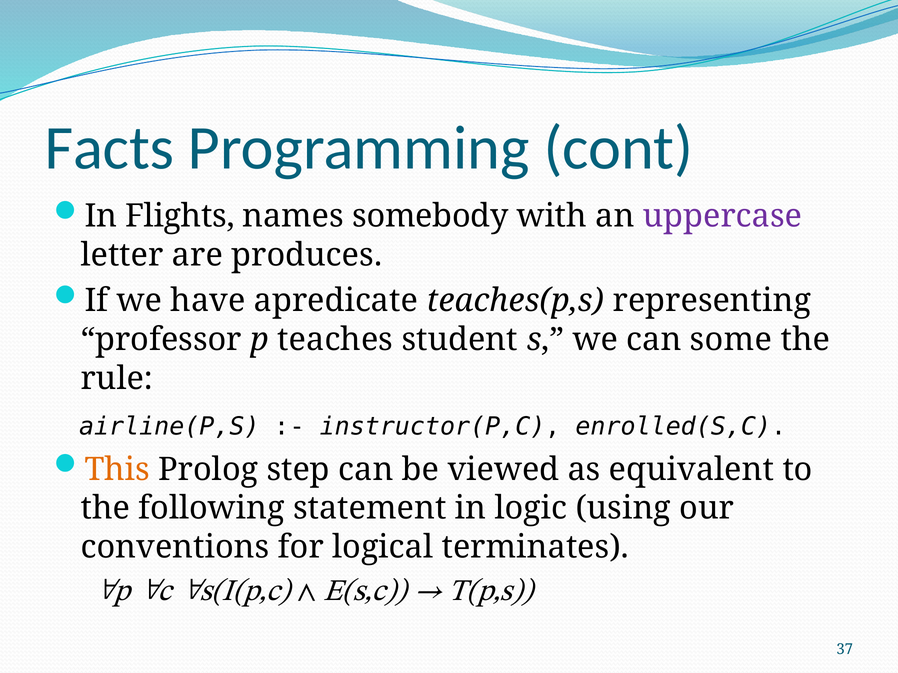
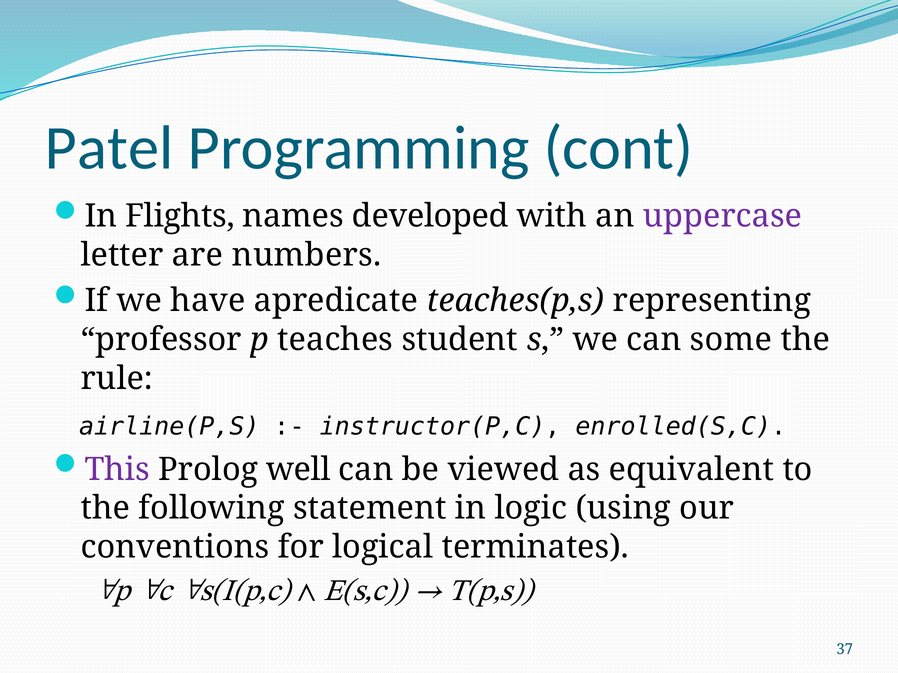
Facts: Facts -> Patel
somebody: somebody -> developed
produces: produces -> numbers
This colour: orange -> purple
step: step -> well
